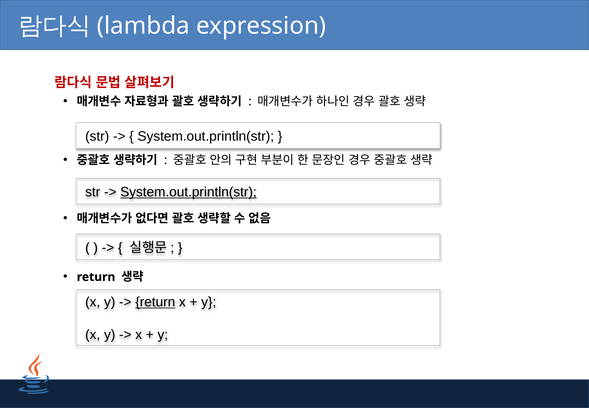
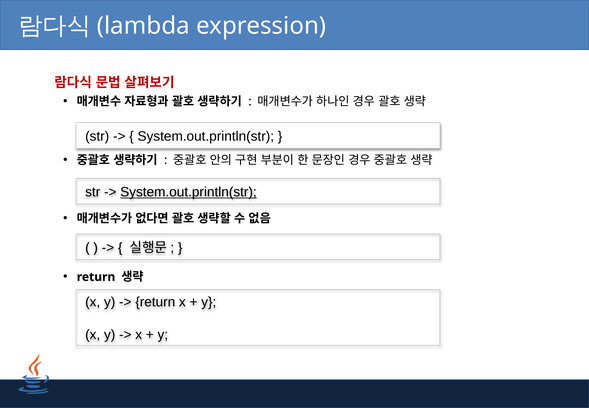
return at (155, 302) underline: present -> none
